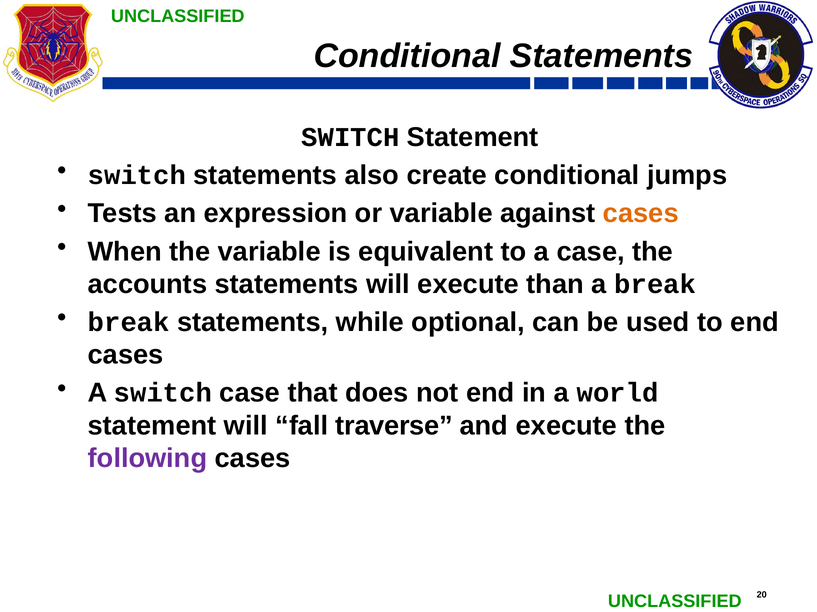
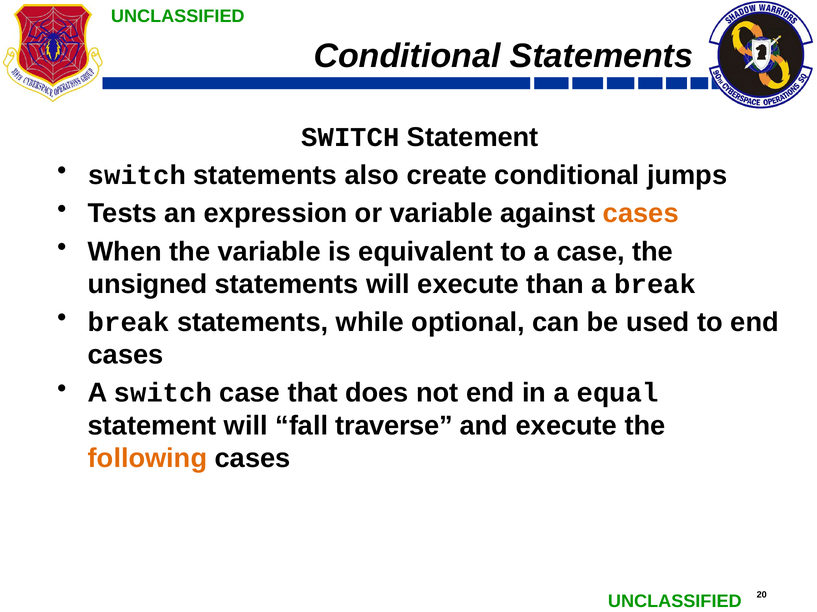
accounts: accounts -> unsigned
world: world -> equal
following colour: purple -> orange
